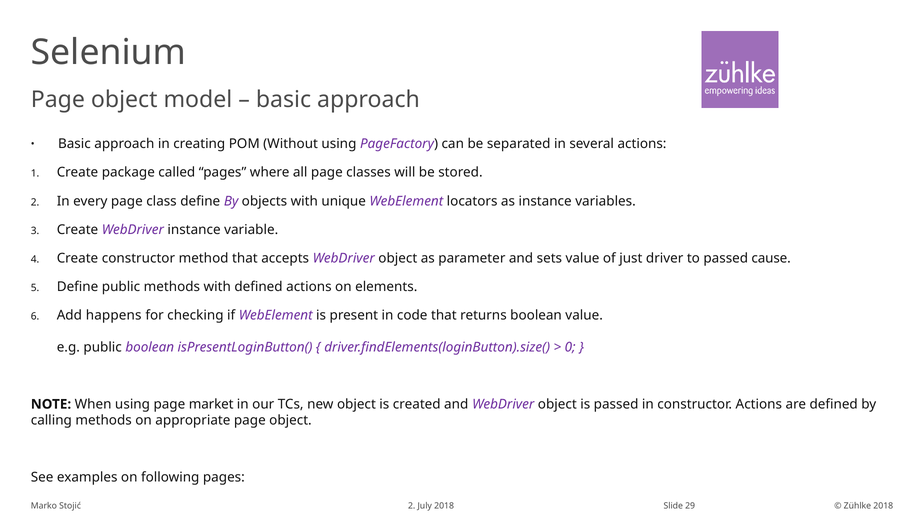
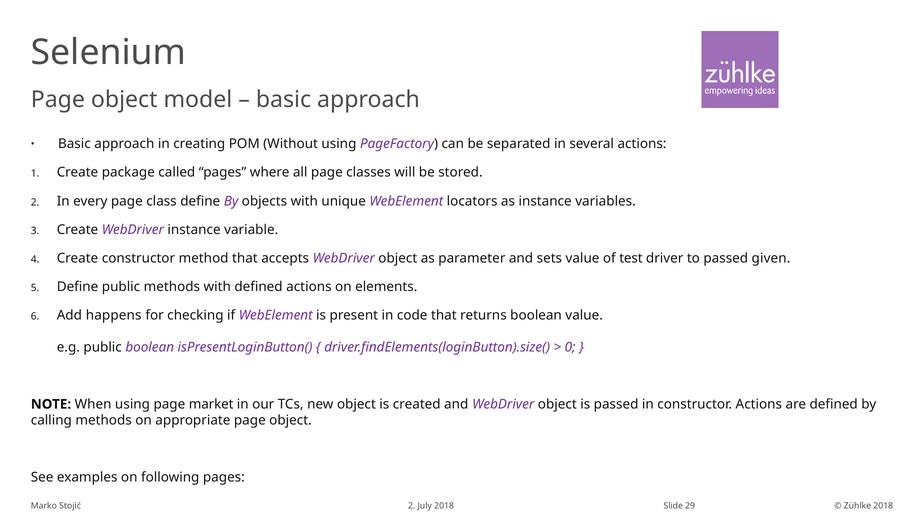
just: just -> test
cause: cause -> given
